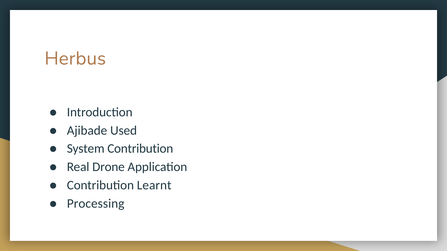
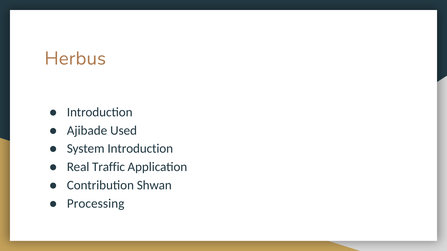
System Contribution: Contribution -> Introduction
Drone: Drone -> Traffic
Learnt: Learnt -> Shwan
